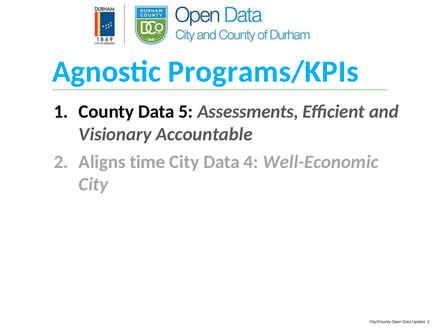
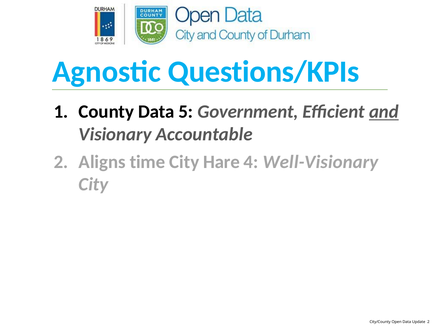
Programs/KPIs: Programs/KPIs -> Questions/KPIs
Assessments: Assessments -> Government
and underline: none -> present
City Data: Data -> Hare
Well-Economic: Well-Economic -> Well-Visionary
